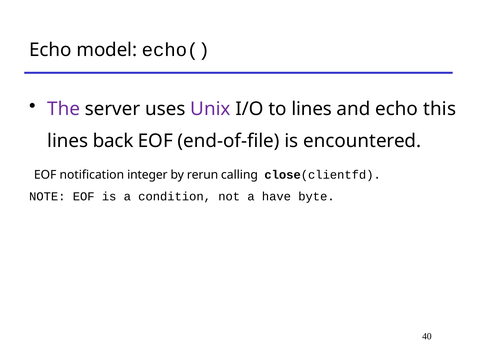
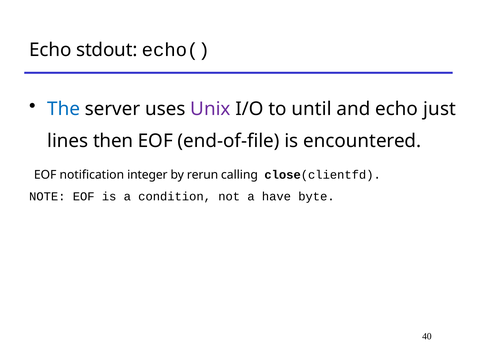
model: model -> stdout
The colour: purple -> blue
to lines: lines -> until
this: this -> just
back: back -> then
